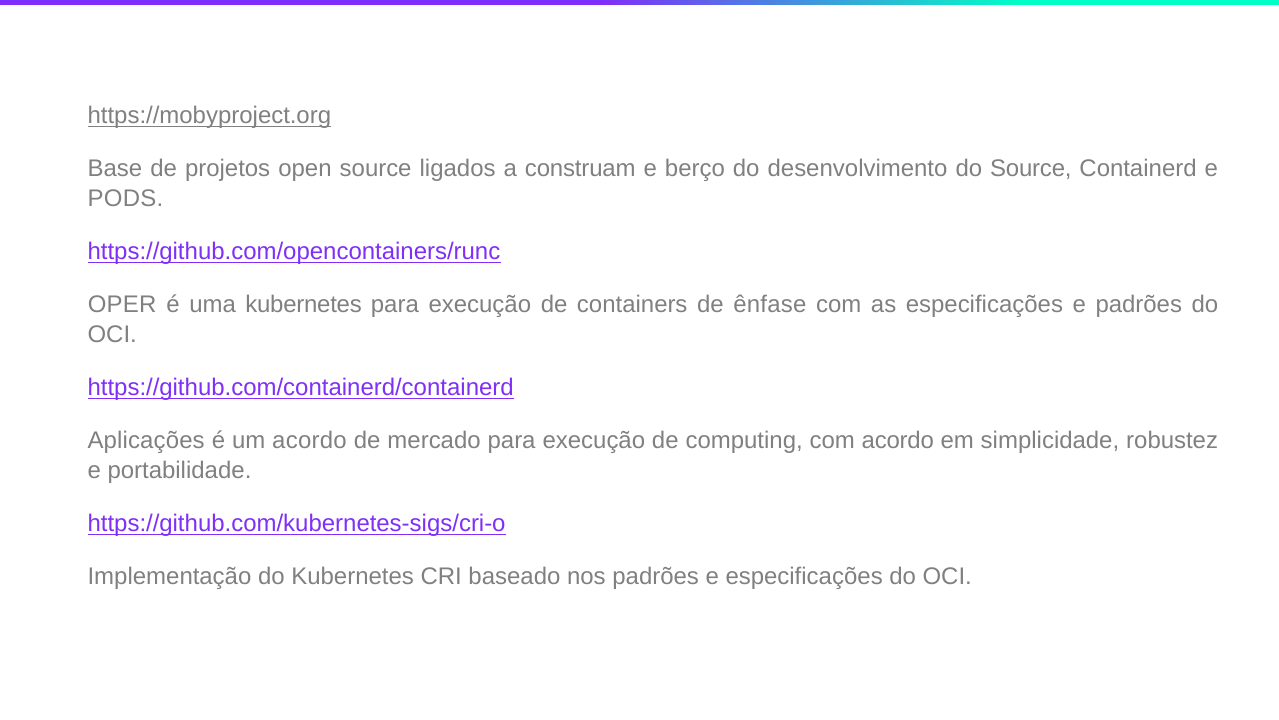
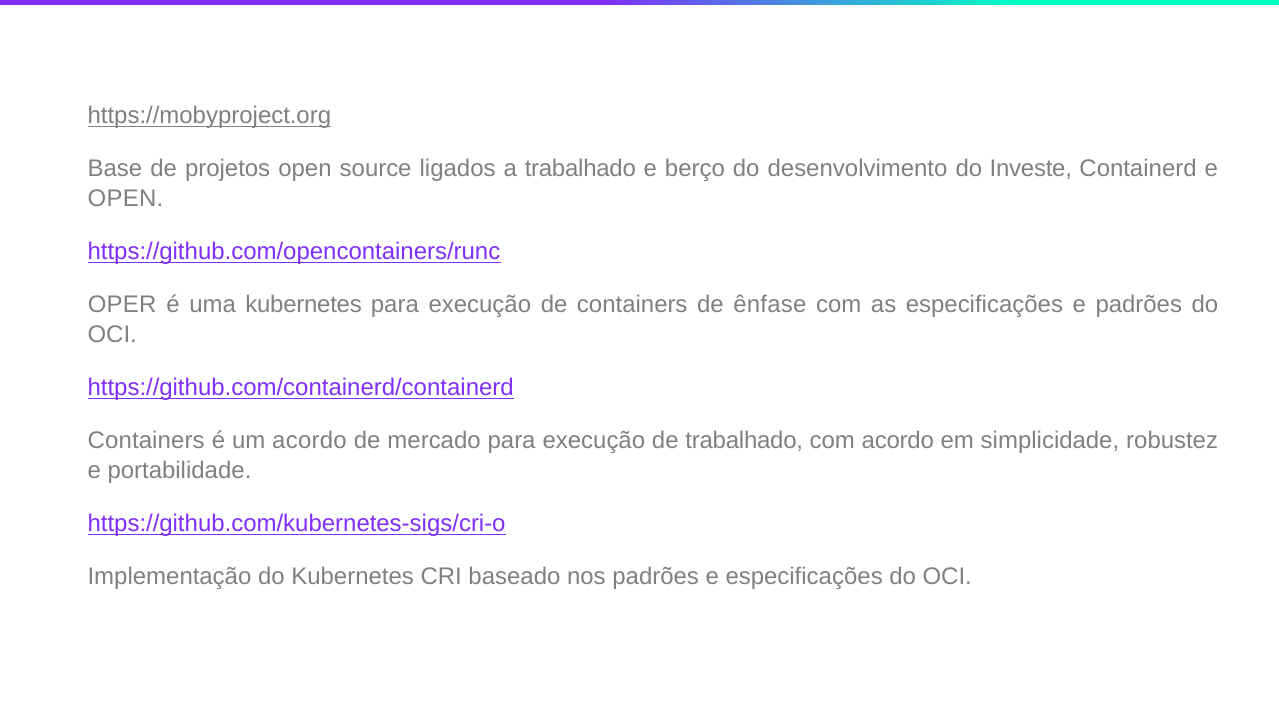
a construam: construam -> trabalhado
do Source: Source -> Investe
PODS at (125, 198): PODS -> OPEN
Aplicações at (146, 441): Aplicações -> Containers
de computing: computing -> trabalhado
